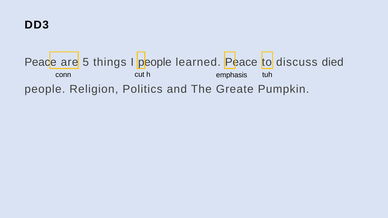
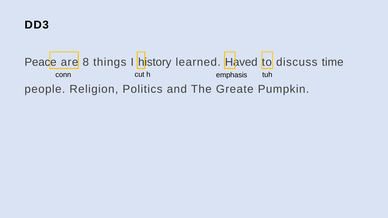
5: 5 -> 8
I people: people -> history
learned Peace: Peace -> Haved
died: died -> time
